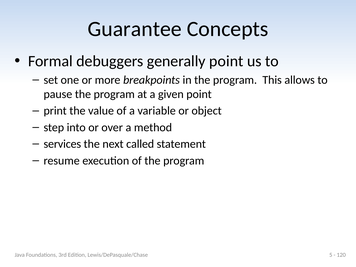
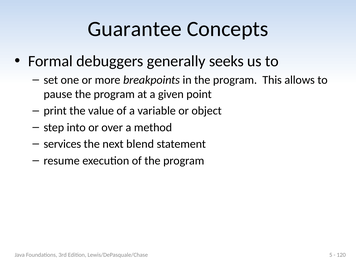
generally point: point -> seeks
called: called -> blend
